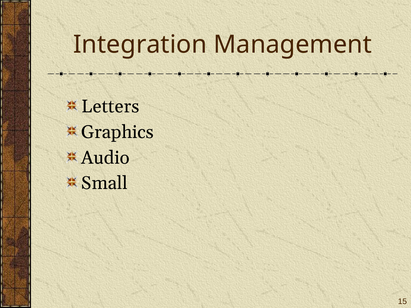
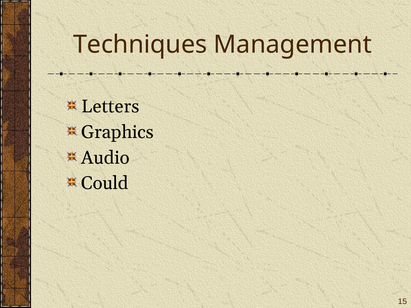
Integration: Integration -> Techniques
Small: Small -> Could
